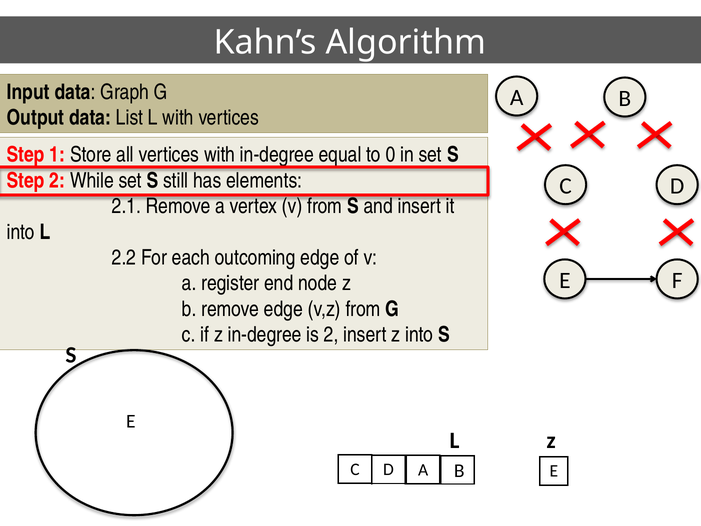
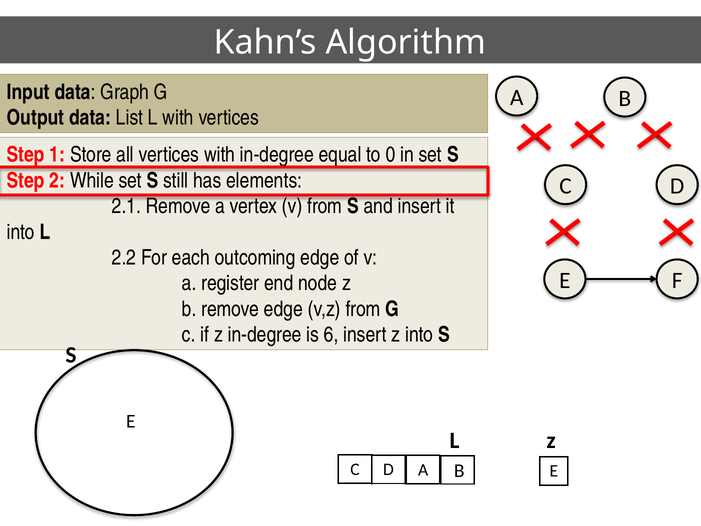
is 2: 2 -> 6
